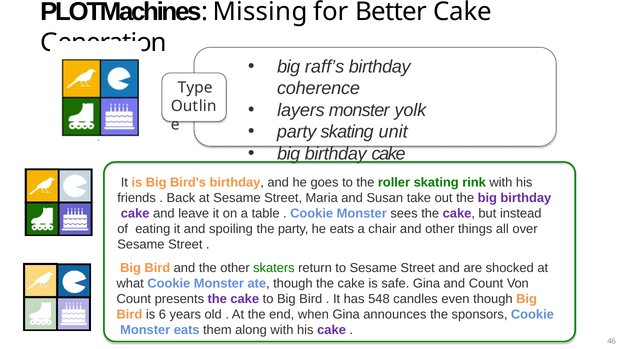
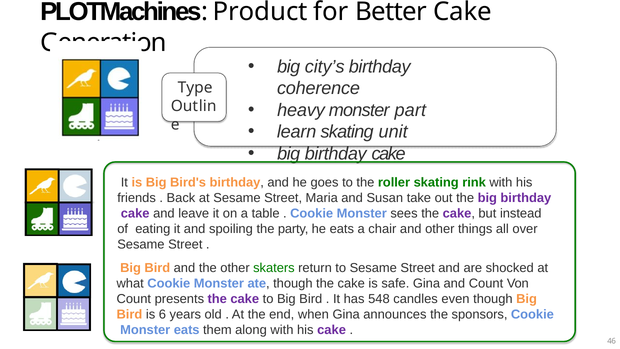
Missing: Missing -> Product
raff’s: raff’s -> city’s
layers: layers -> heavy
yolk: yolk -> part
party at (297, 132): party -> learn
